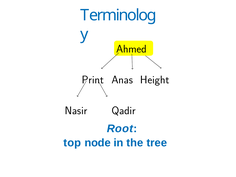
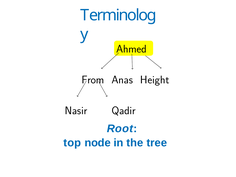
Print: Print -> From
